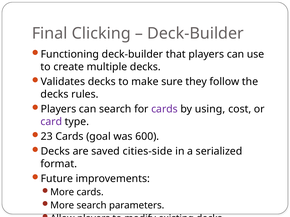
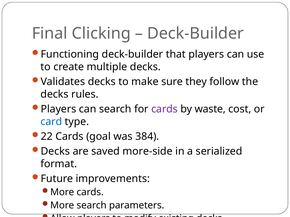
using: using -> waste
card colour: purple -> blue
23: 23 -> 22
600: 600 -> 384
cities-side: cities-side -> more-side
